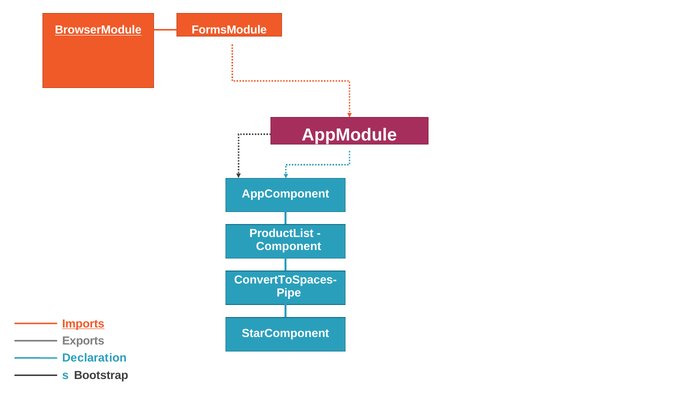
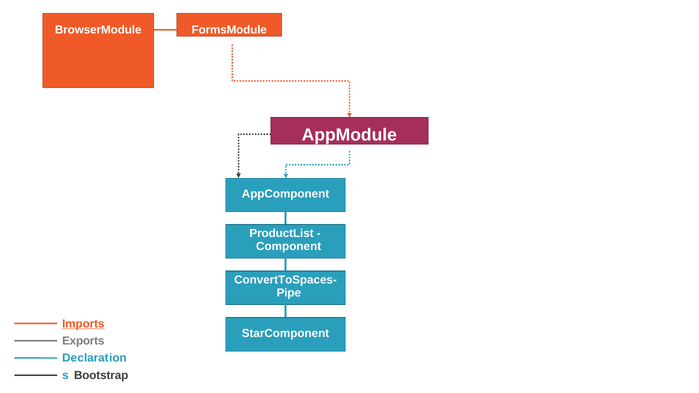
BrowserModule underline: present -> none
